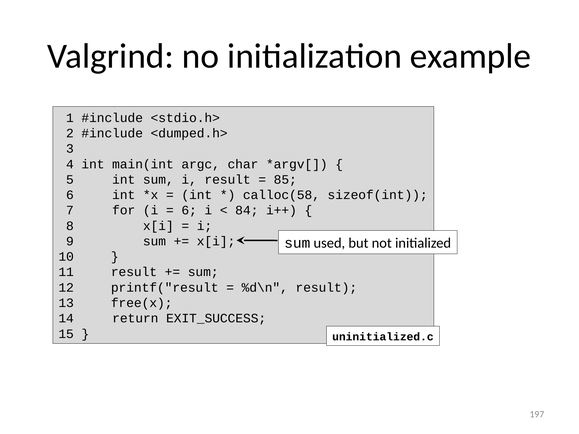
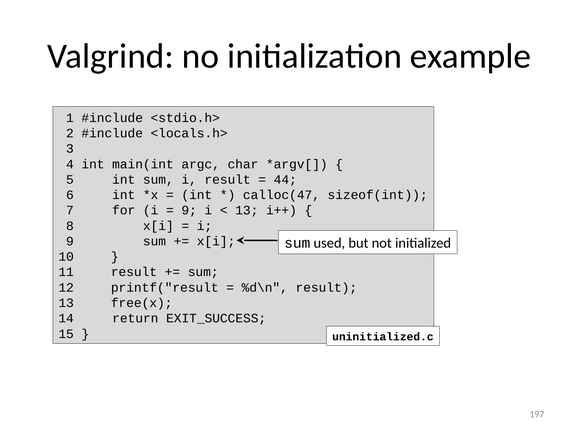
<dumped.h>: <dumped.h> -> <locals.h>
85: 85 -> 44
calloc(58: calloc(58 -> calloc(47
6 at (189, 211): 6 -> 9
84 at (247, 211): 84 -> 13
